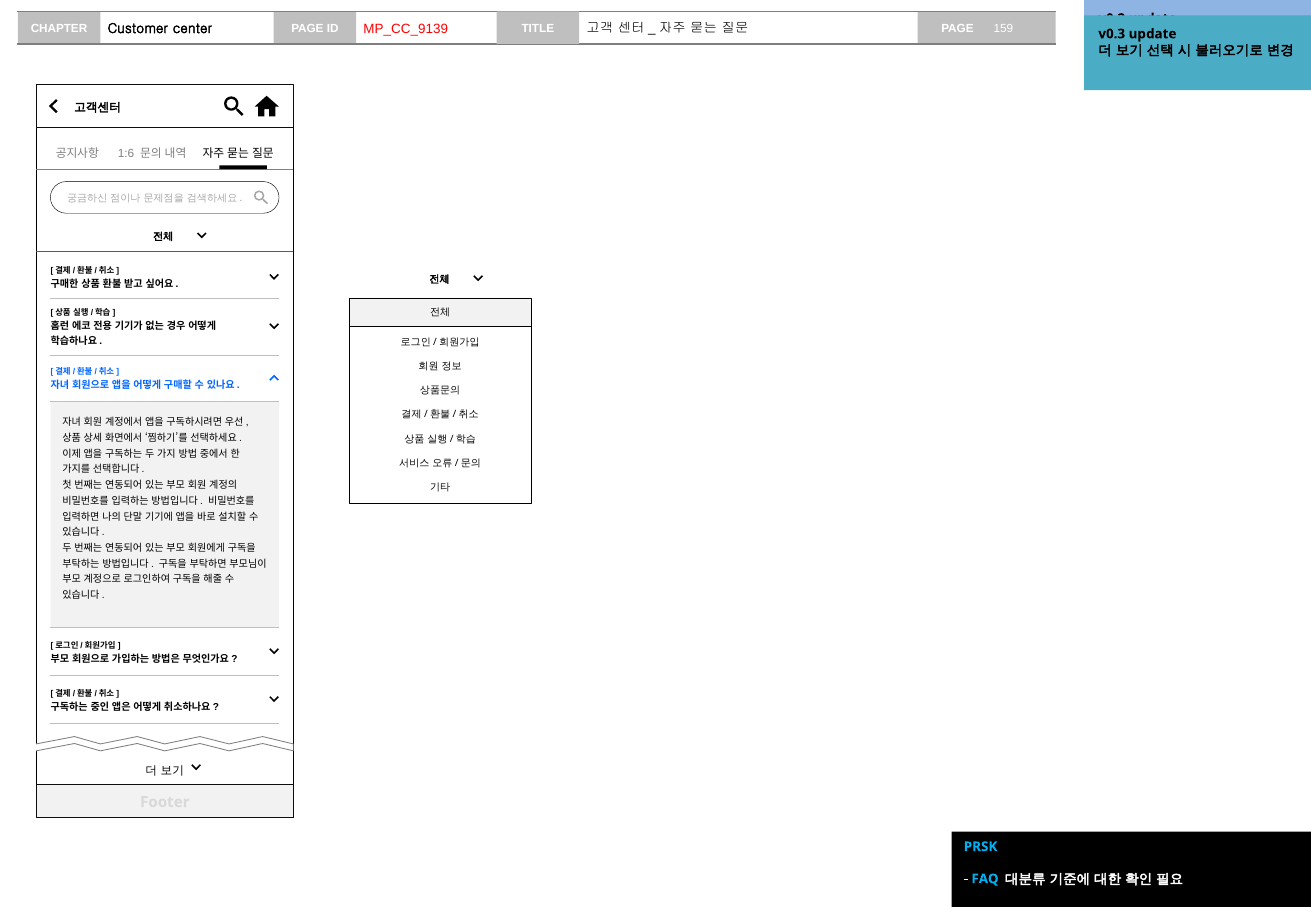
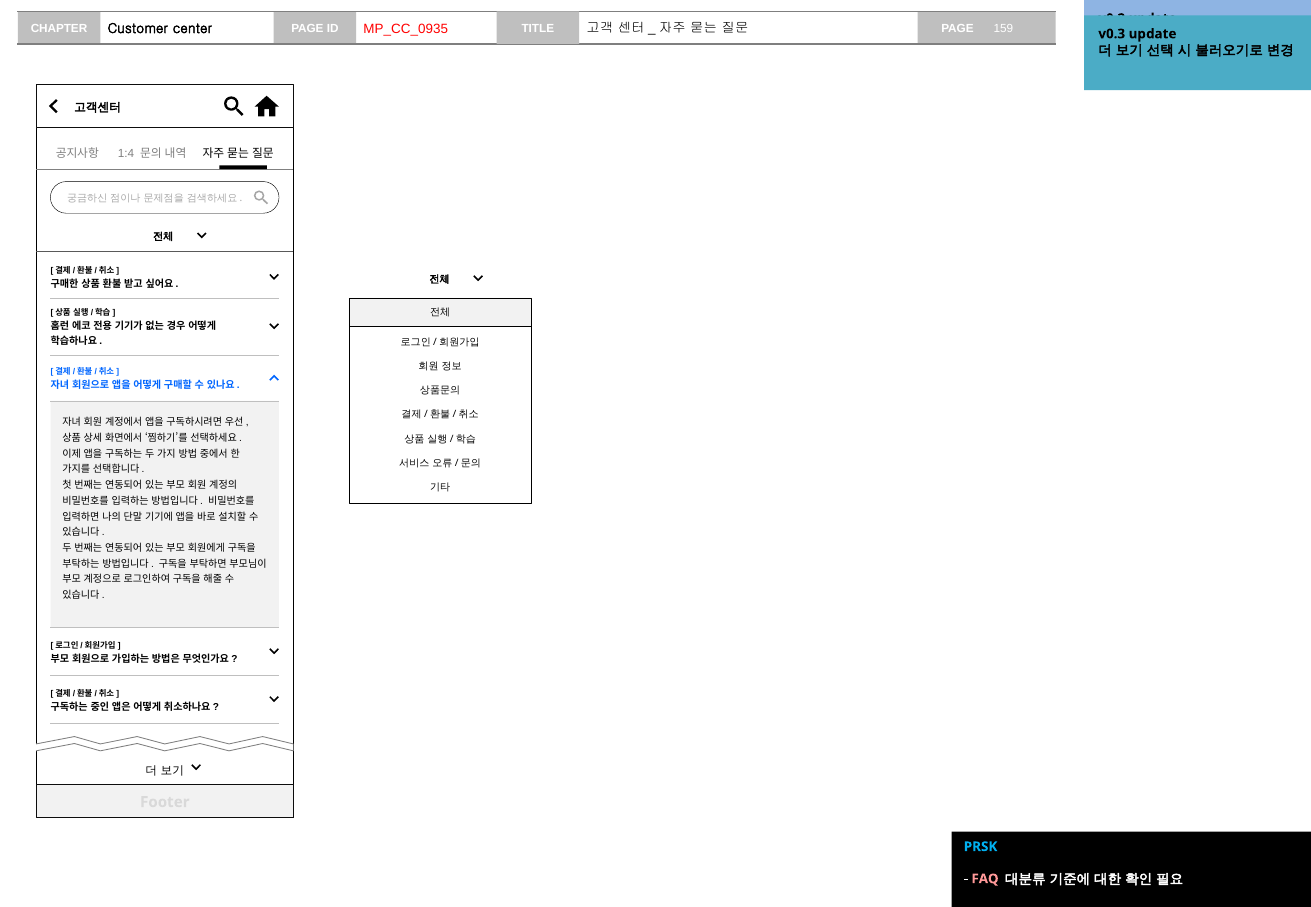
MP_CC_9139: MP_CC_9139 -> MP_CC_0935
1:6: 1:6 -> 1:4
FAQ colour: light blue -> pink
